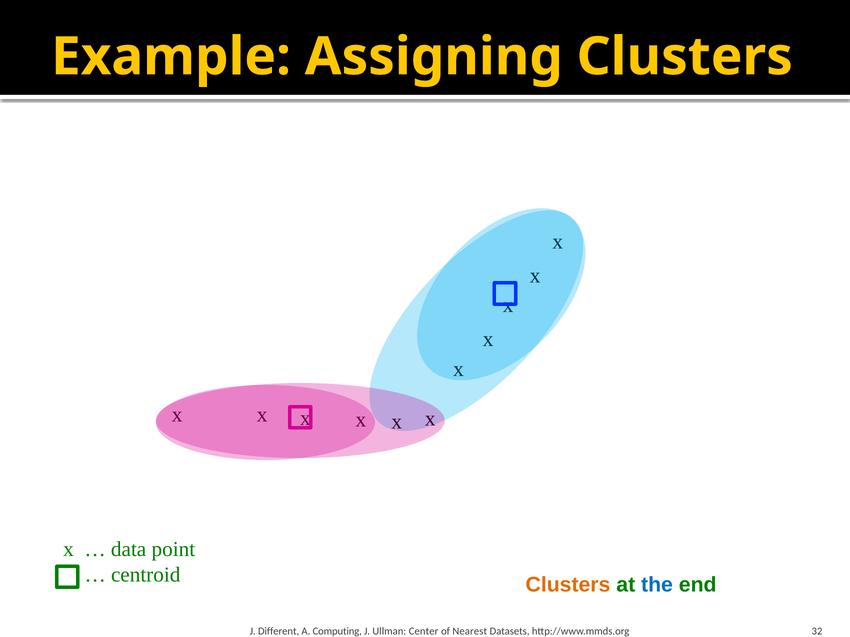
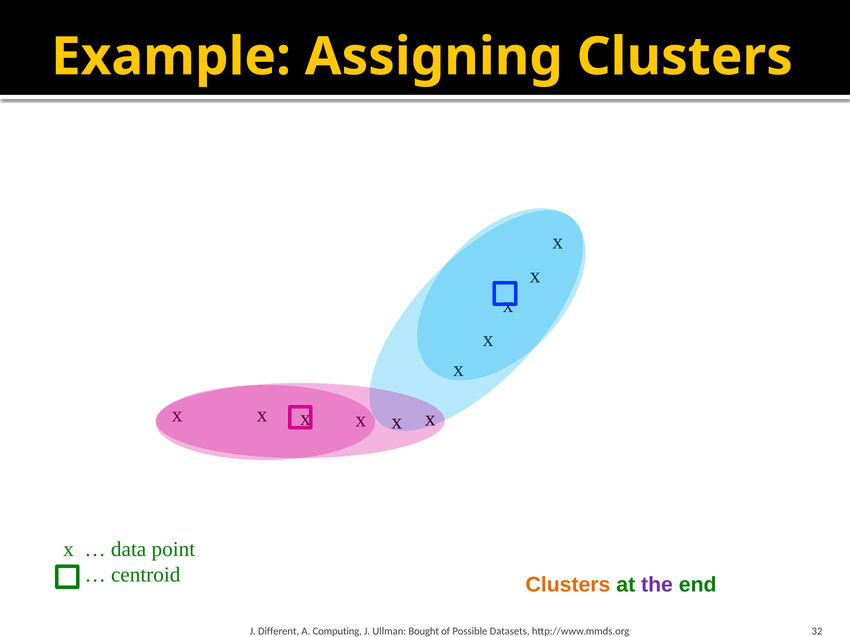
the colour: blue -> purple
Center: Center -> Bought
Nearest: Nearest -> Possible
